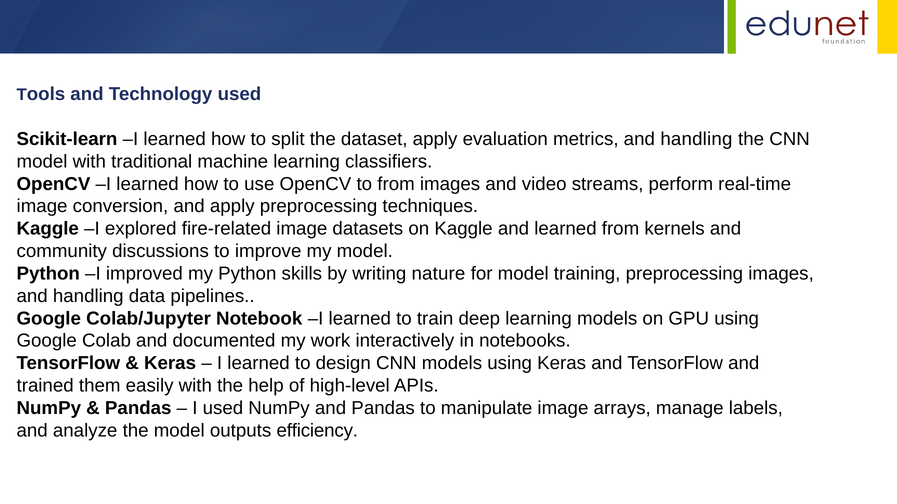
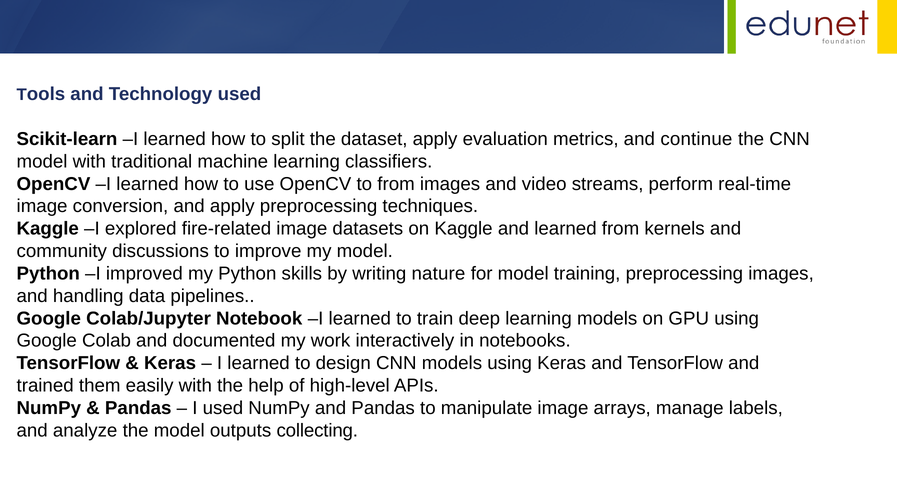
metrics and handling: handling -> continue
efficiency: efficiency -> collecting
